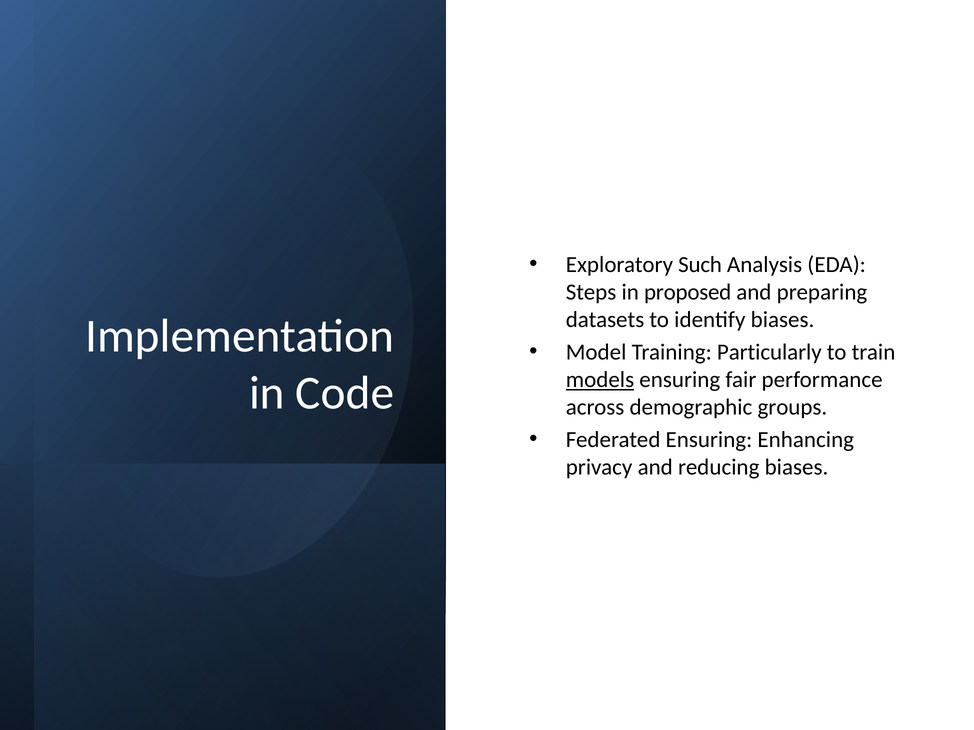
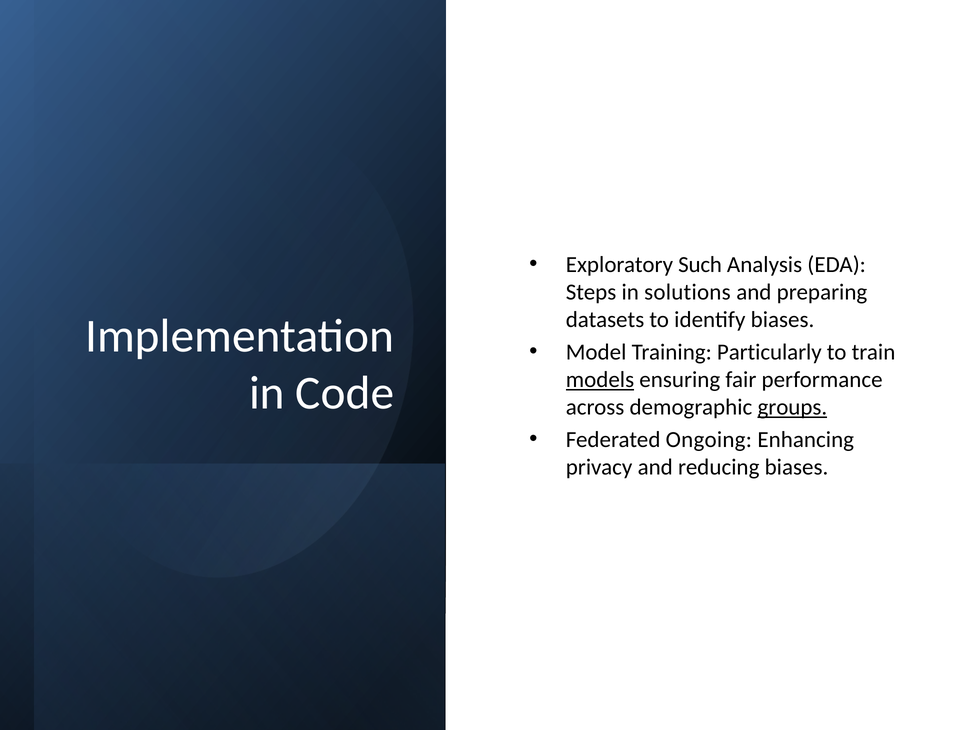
proposed: proposed -> solutions
groups underline: none -> present
Federated Ensuring: Ensuring -> Ongoing
